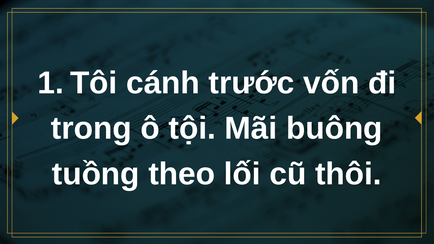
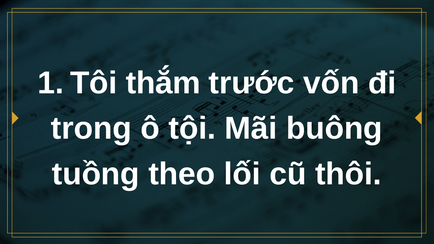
cánh: cánh -> thắm
